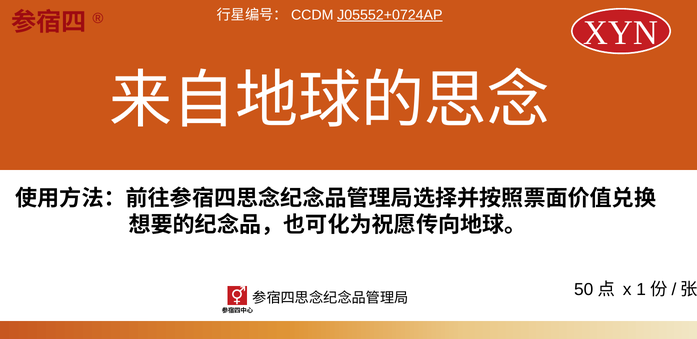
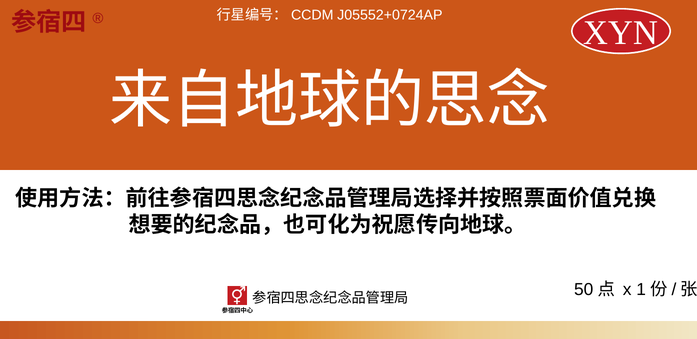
J05552+0724AP underline: present -> none
